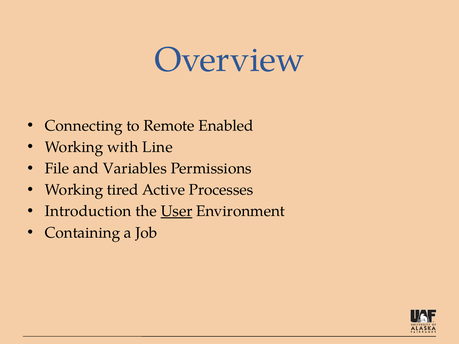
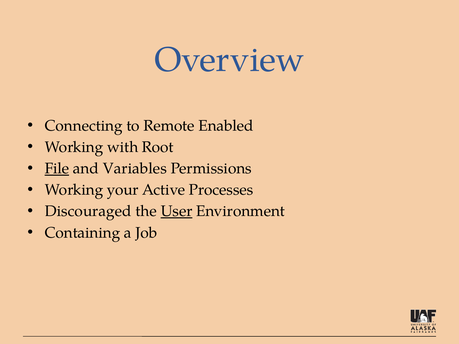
Line: Line -> Root
File underline: none -> present
tired: tired -> your
Introduction: Introduction -> Discouraged
